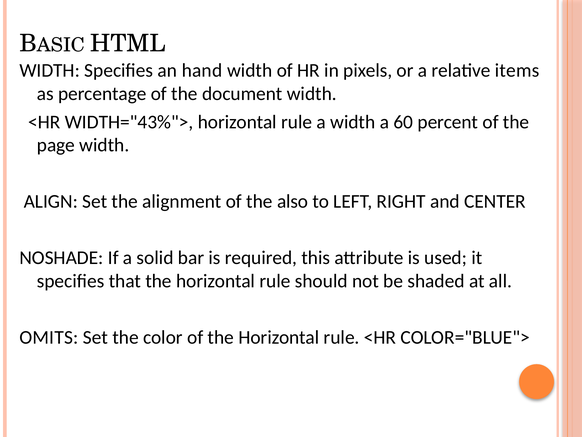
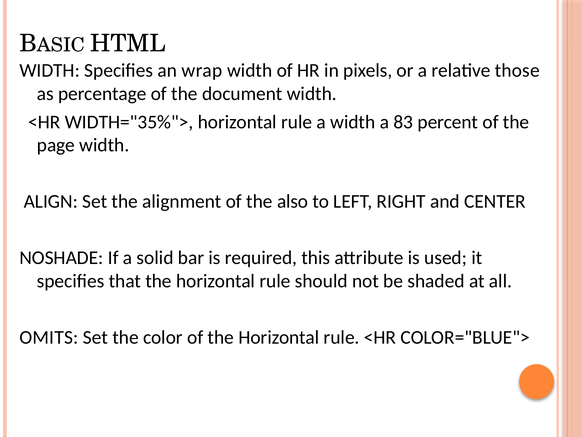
hand: hand -> wrap
items: items -> those
WIDTH="43%">: WIDTH="43%"> -> WIDTH="35%">
60: 60 -> 83
